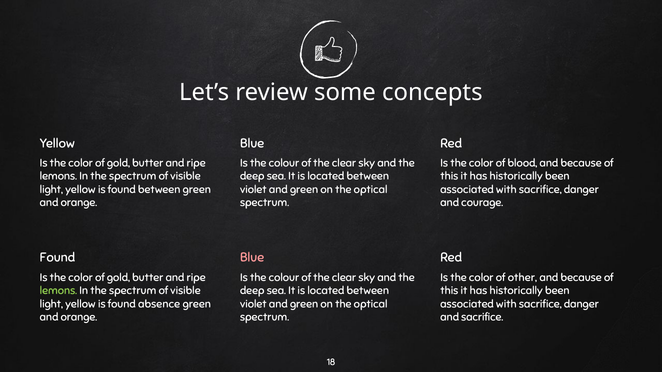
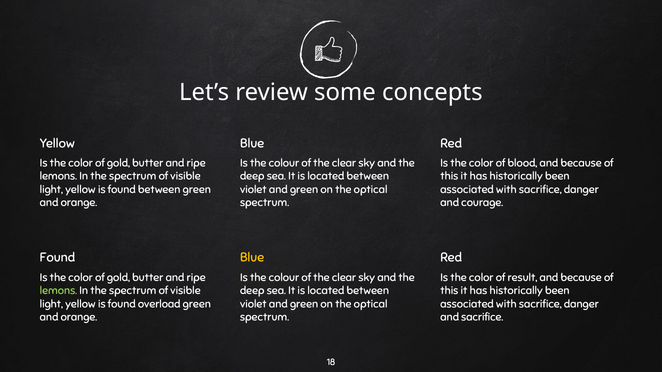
Blue at (252, 258) colour: pink -> yellow
other: other -> result
absence: absence -> overload
